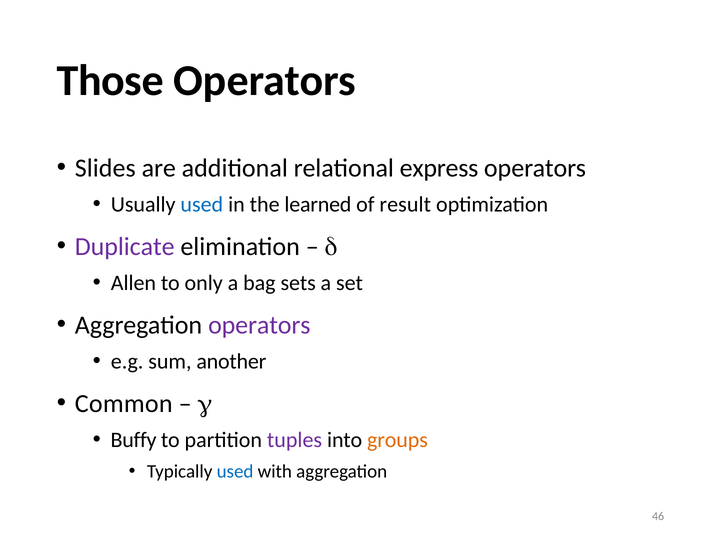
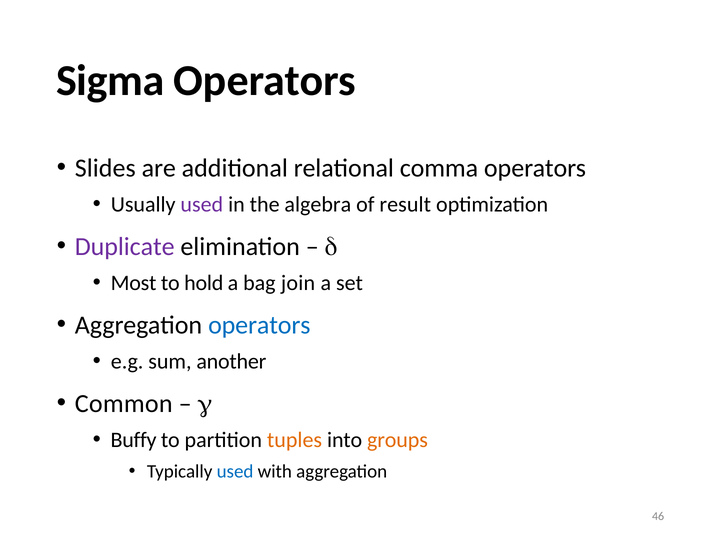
Those: Those -> Sigma
express: express -> comma
used at (202, 204) colour: blue -> purple
learned: learned -> algebra
Allen: Allen -> Most
only: only -> hold
sets: sets -> join
operators at (259, 325) colour: purple -> blue
tuples colour: purple -> orange
